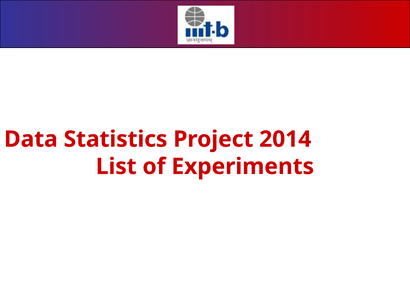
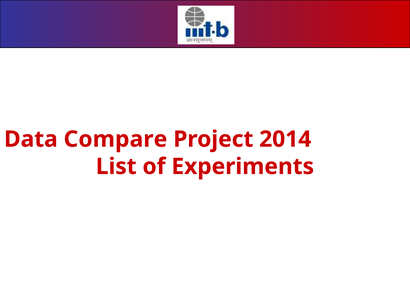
Statistics: Statistics -> Compare
